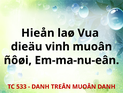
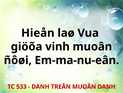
dieäu: dieäu -> giöõa
